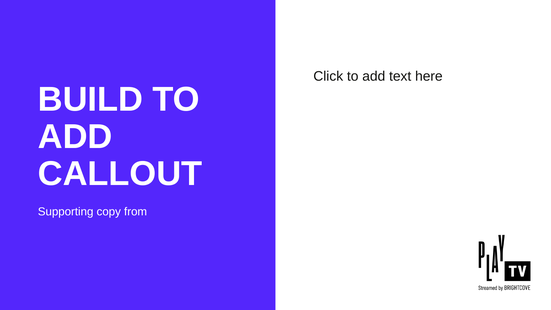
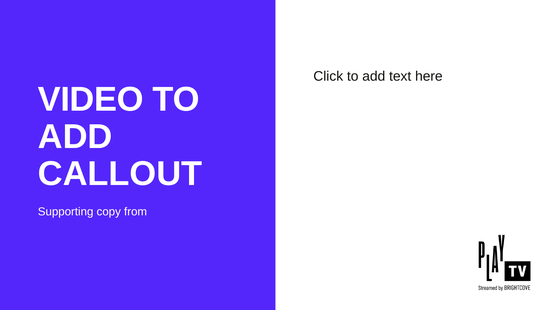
BUILD: BUILD -> VIDEO
